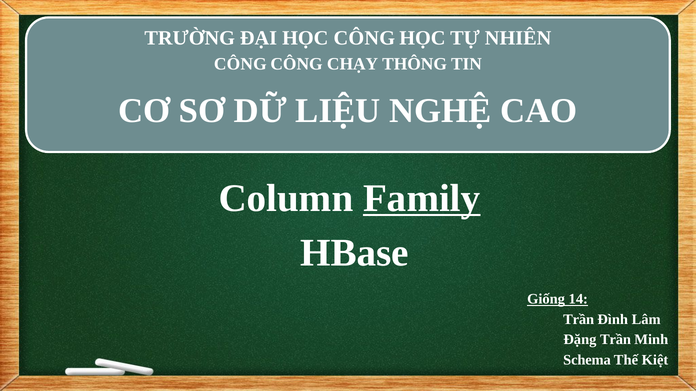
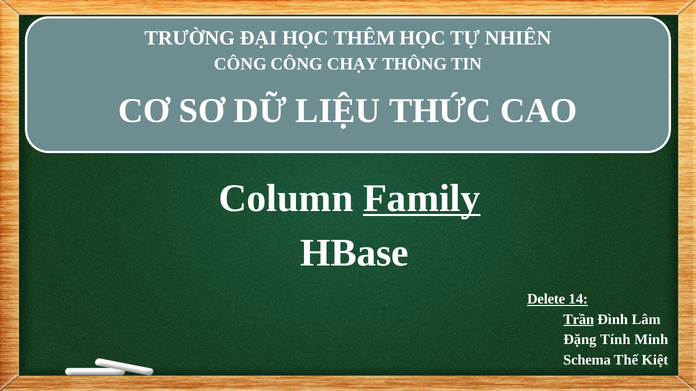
HỌC CÔNG: CÔNG -> THÊM
NGHỆ: NGHỆ -> THỨC
Giống: Giống -> Delete
Trần at (579, 320) underline: none -> present
Đặng Trần: Trần -> Tính
